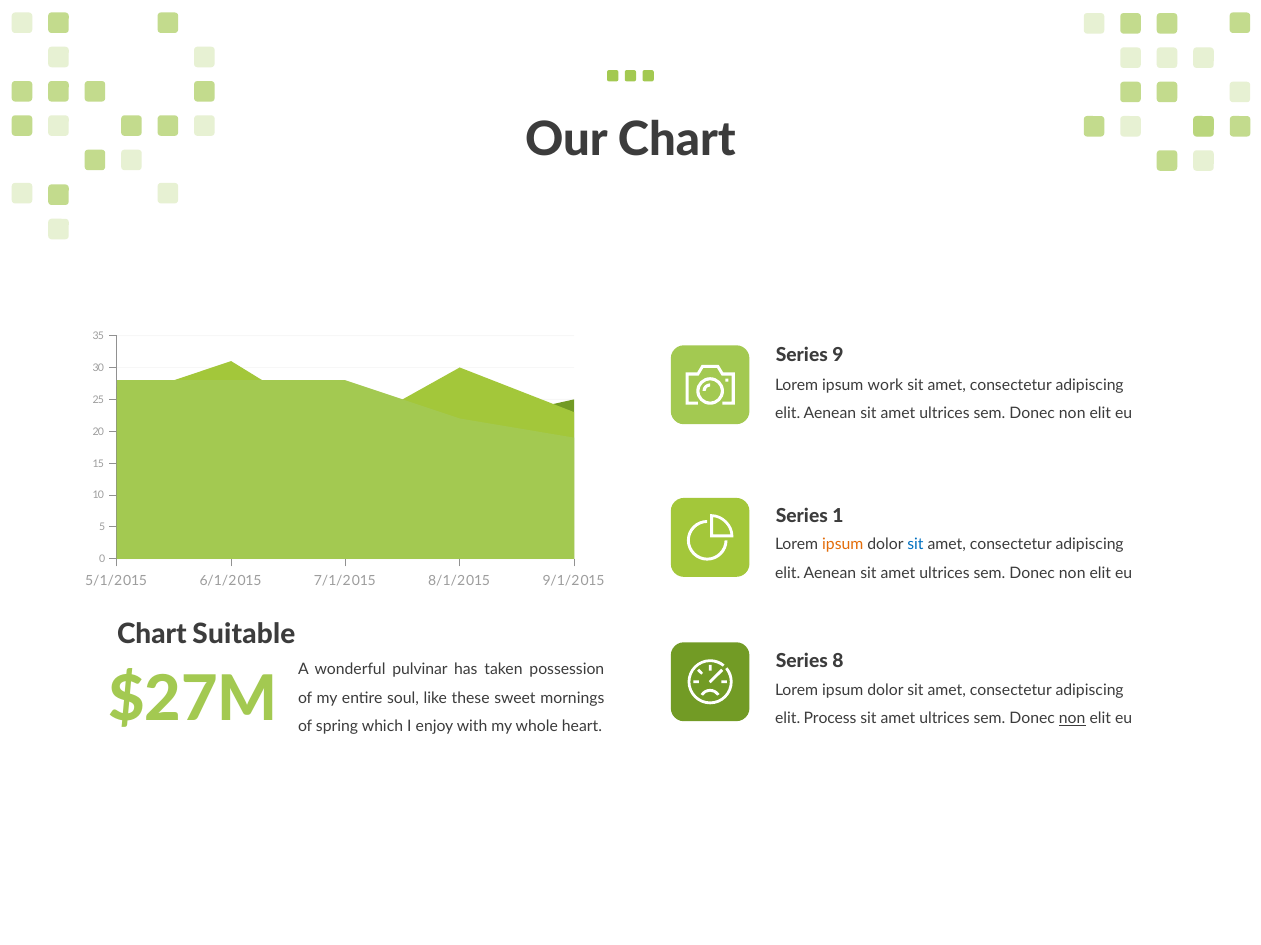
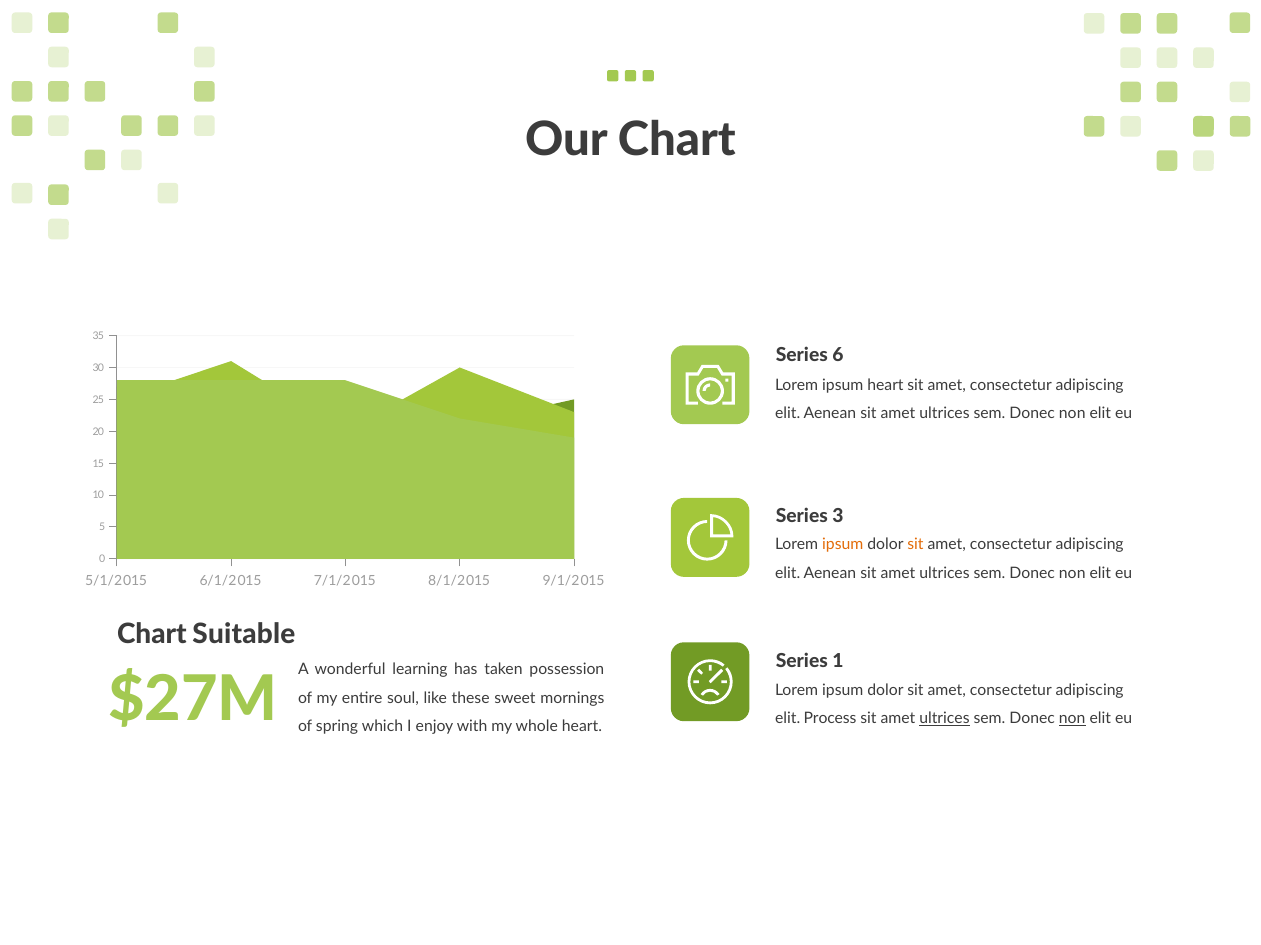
9: 9 -> 6
ipsum work: work -> heart
1: 1 -> 3
sit at (915, 545) colour: blue -> orange
8: 8 -> 1
pulvinar: pulvinar -> learning
ultrices at (944, 719) underline: none -> present
